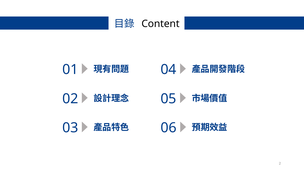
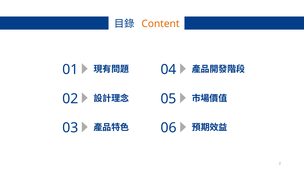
Content colour: black -> orange
